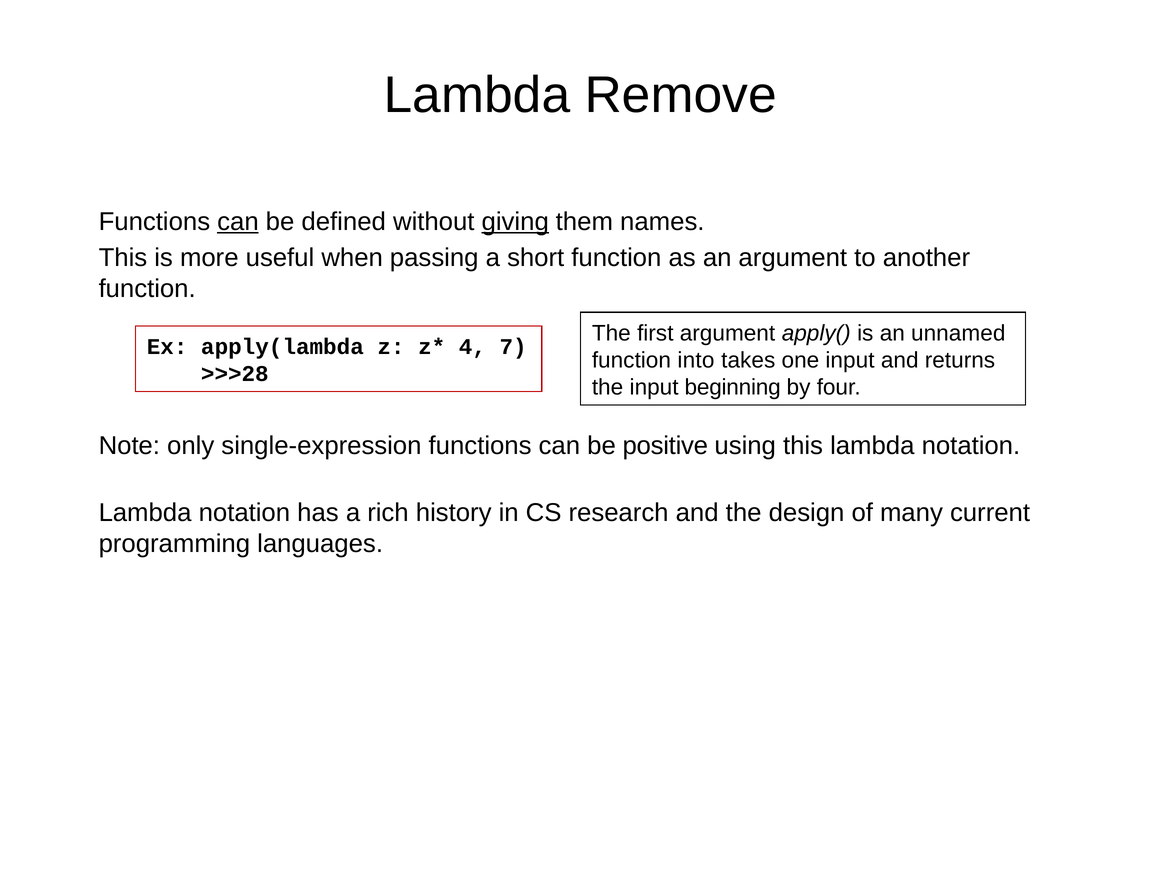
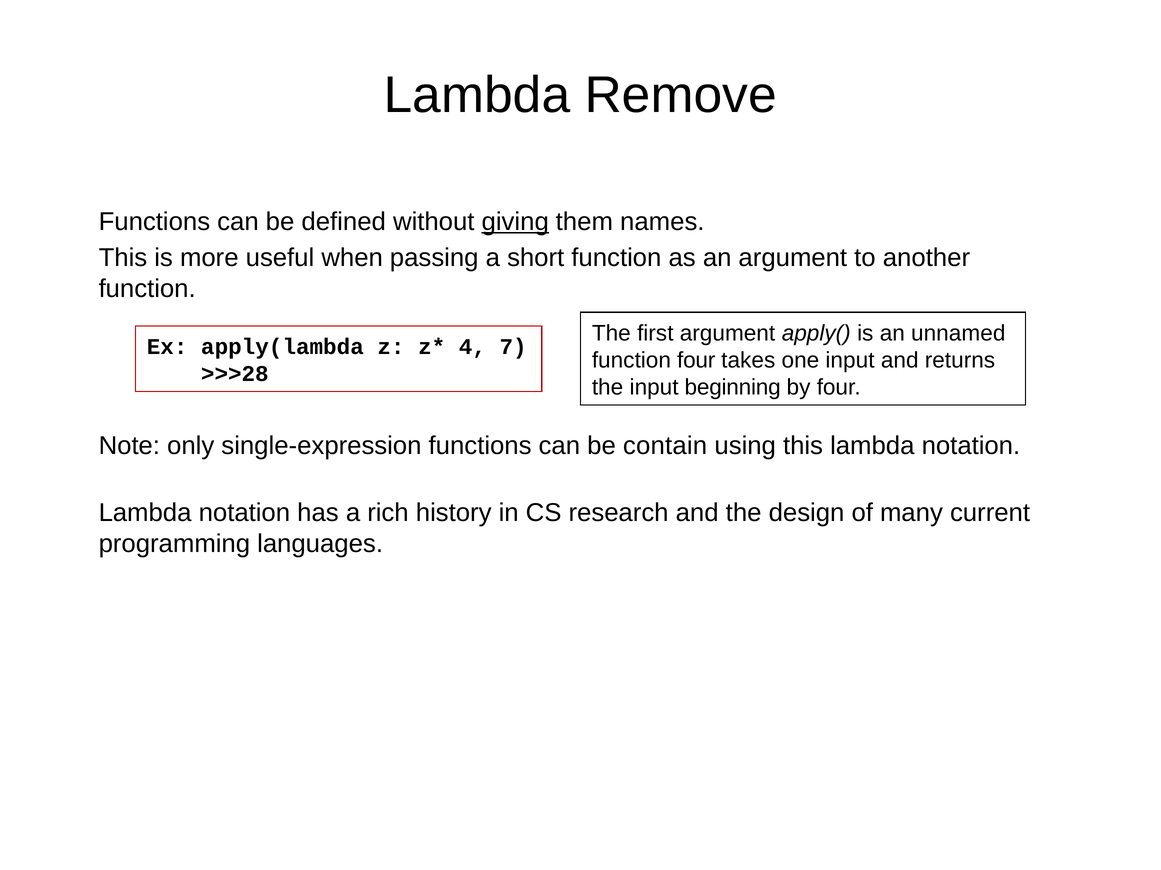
can at (238, 222) underline: present -> none
function into: into -> four
positive: positive -> contain
